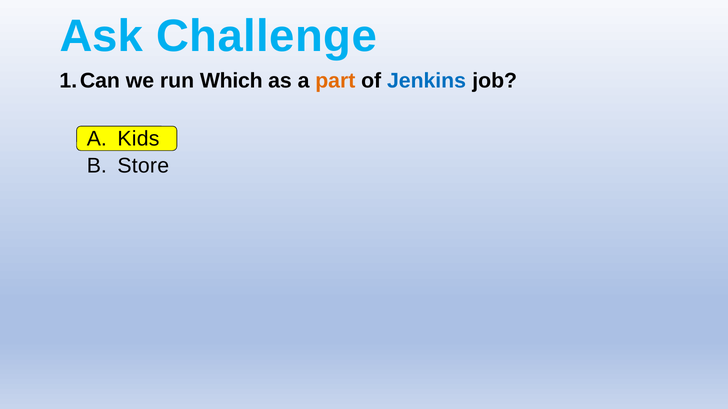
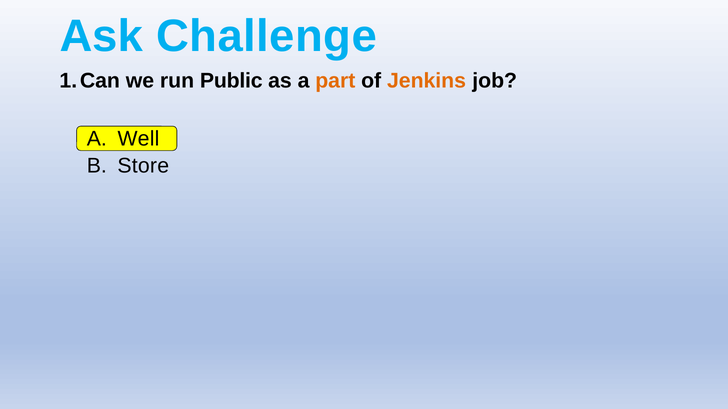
Which: Which -> Public
Jenkins colour: blue -> orange
Kids: Kids -> Well
